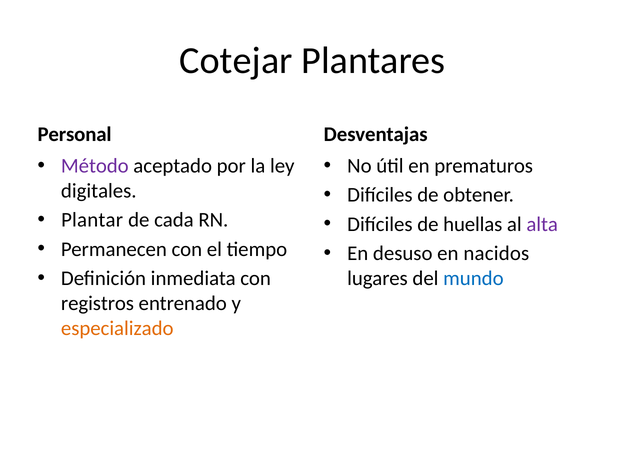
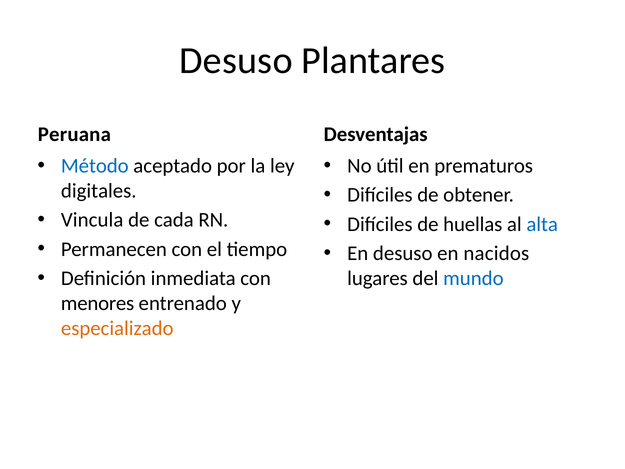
Cotejar at (236, 61): Cotejar -> Desuso
Personal: Personal -> Peruana
Método colour: purple -> blue
Plantar: Plantar -> Vincula
alta colour: purple -> blue
registros: registros -> menores
